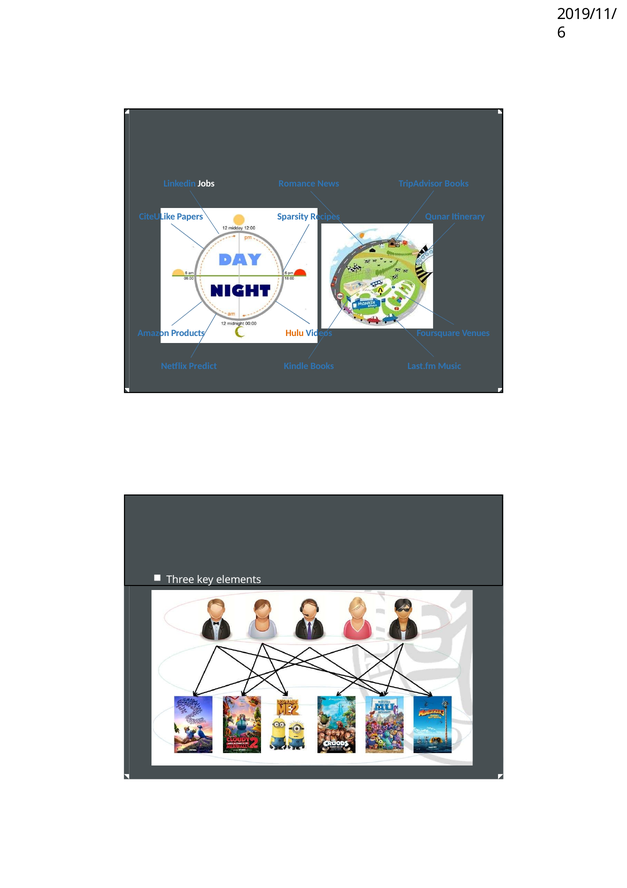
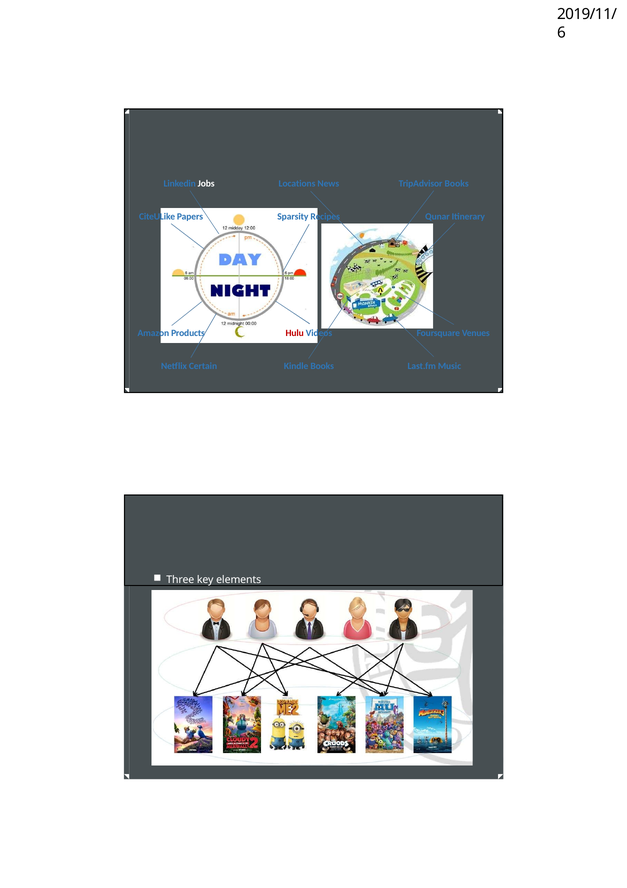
Romance: Romance -> Locations
Hulu colour: orange -> red
Predict: Predict -> Certain
